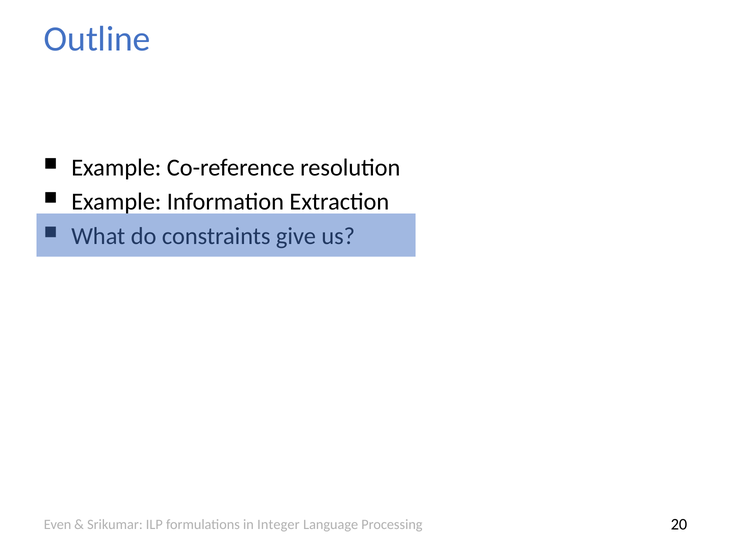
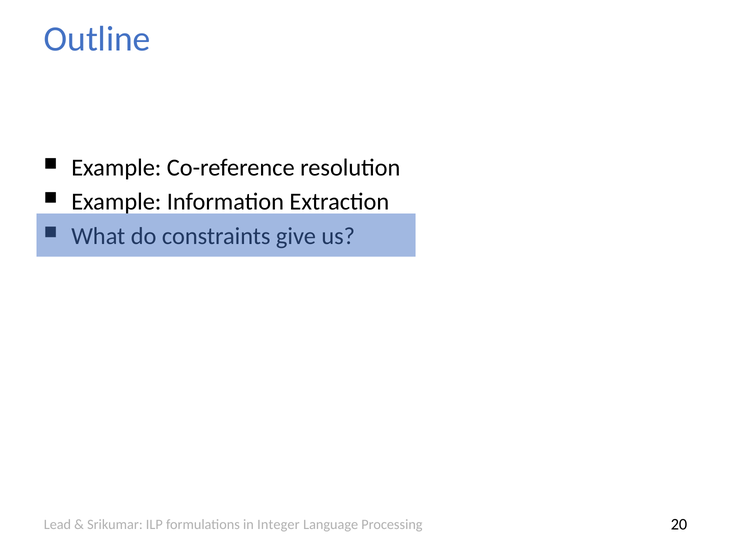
Even: Even -> Lead
